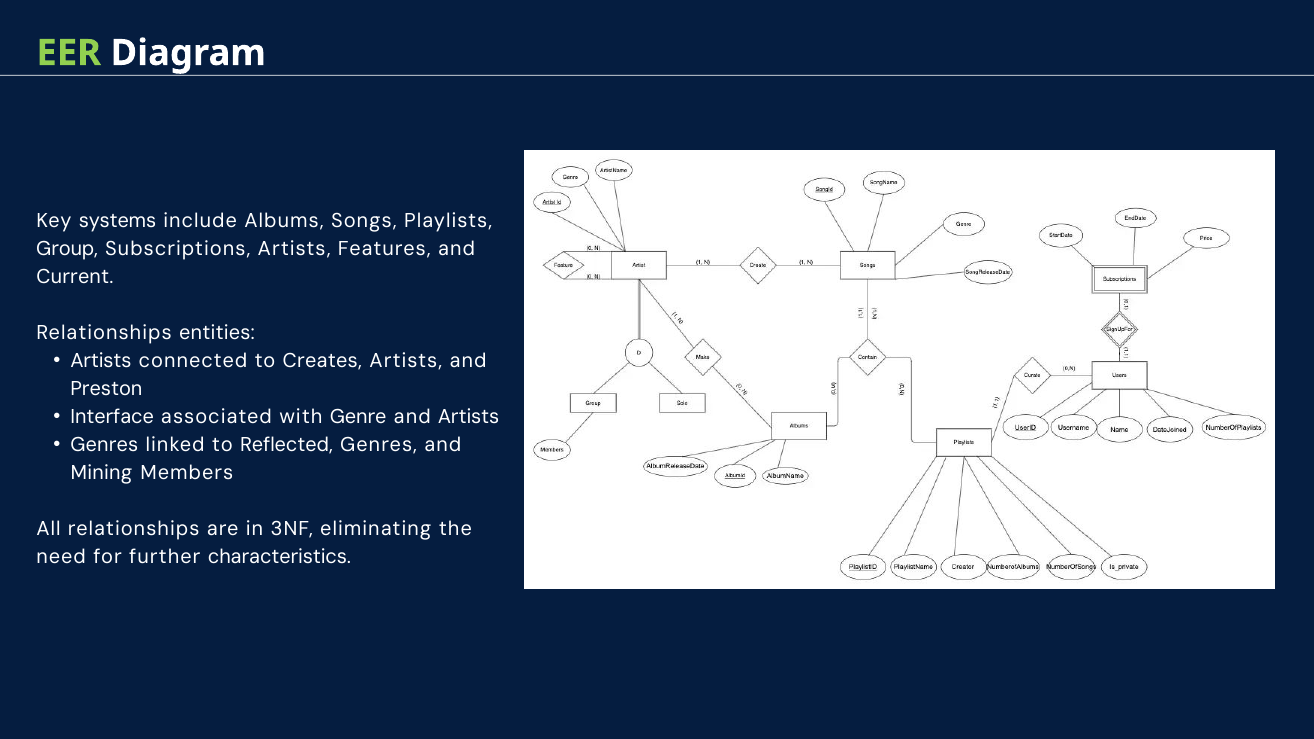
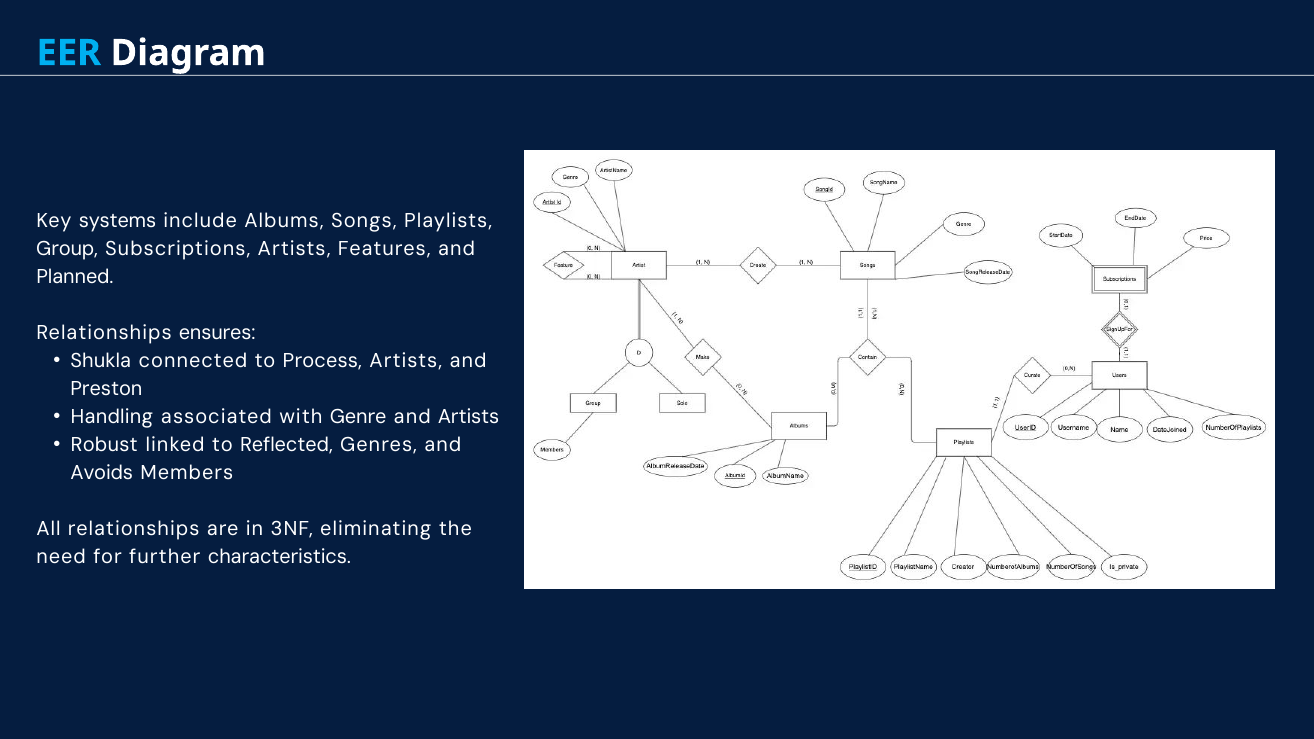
EER colour: light green -> light blue
Current: Current -> Planned
entities: entities -> ensures
Artists at (101, 361): Artists -> Shukla
Creates: Creates -> Process
Interface: Interface -> Handling
Genres at (104, 445): Genres -> Robust
Mining: Mining -> Avoids
